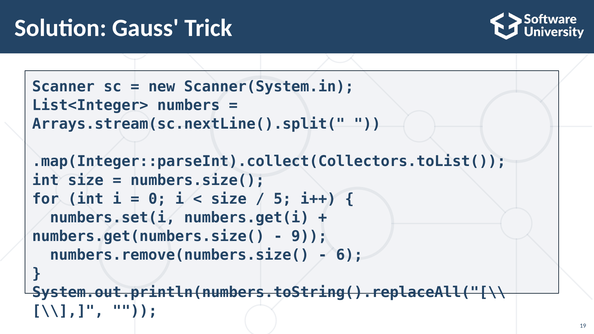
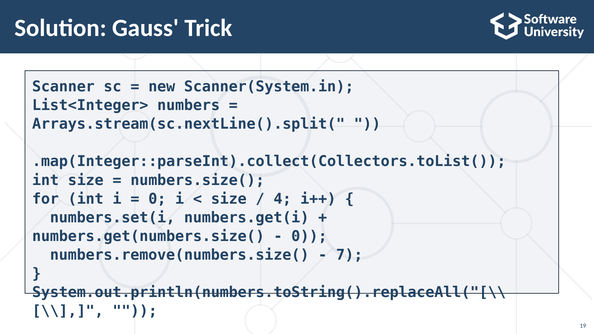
5: 5 -> 4
9 at (309, 236): 9 -> 0
6: 6 -> 7
